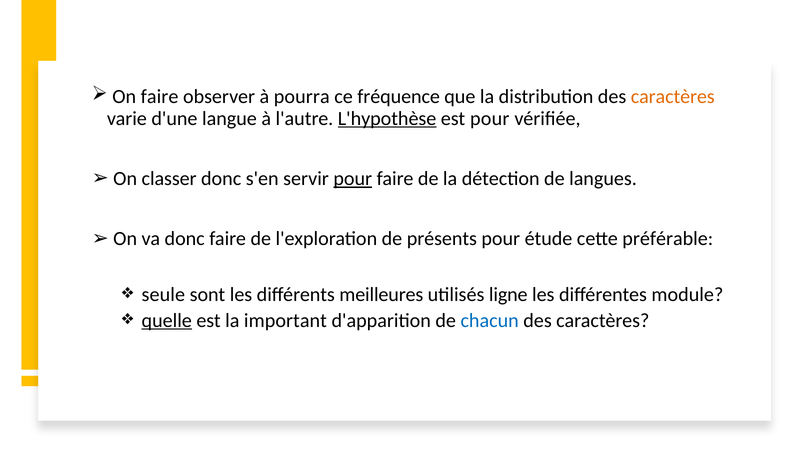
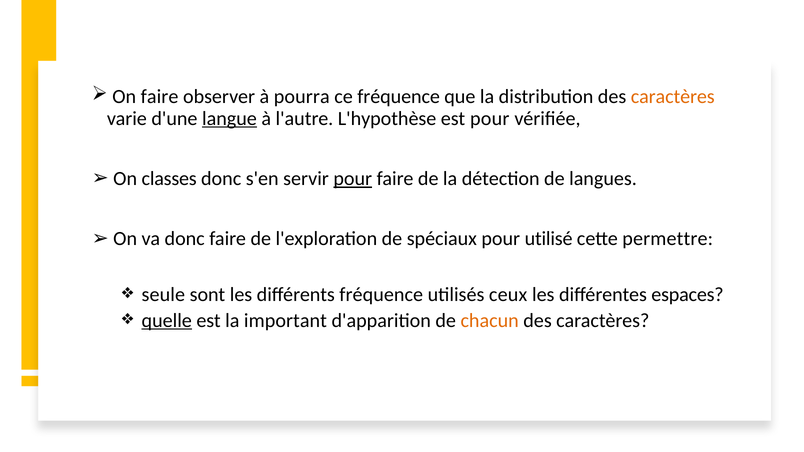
langue underline: none -> present
L'hypothèse underline: present -> none
classer: classer -> classes
présents: présents -> spéciaux
étude: étude -> utilisé
préférable: préférable -> permettre
différents meilleures: meilleures -> fréquence
ligne: ligne -> ceux
module: module -> espaces
chacun colour: blue -> orange
